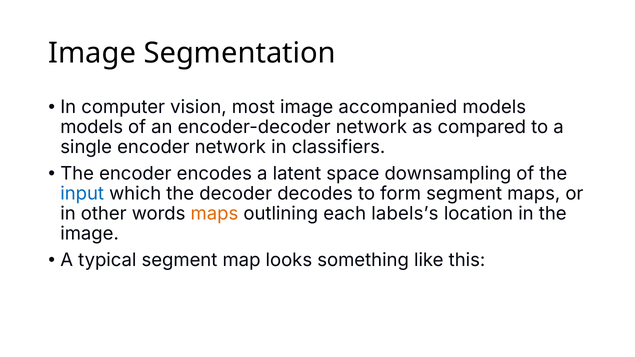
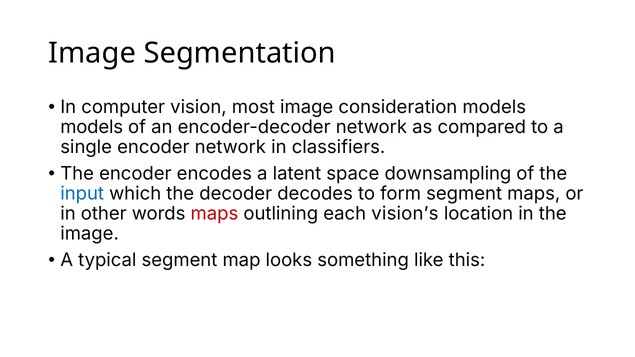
accompanied: accompanied -> consideration
maps at (214, 214) colour: orange -> red
labels’s: labels’s -> vision’s
